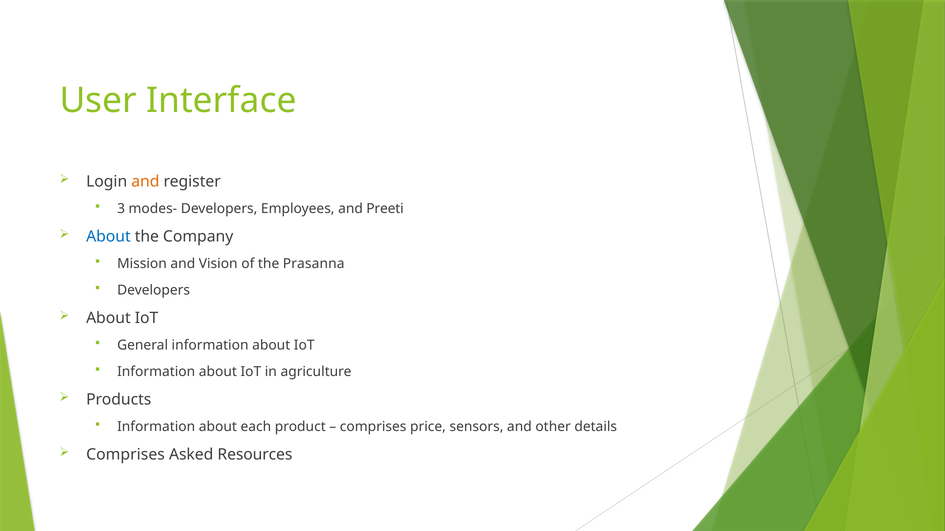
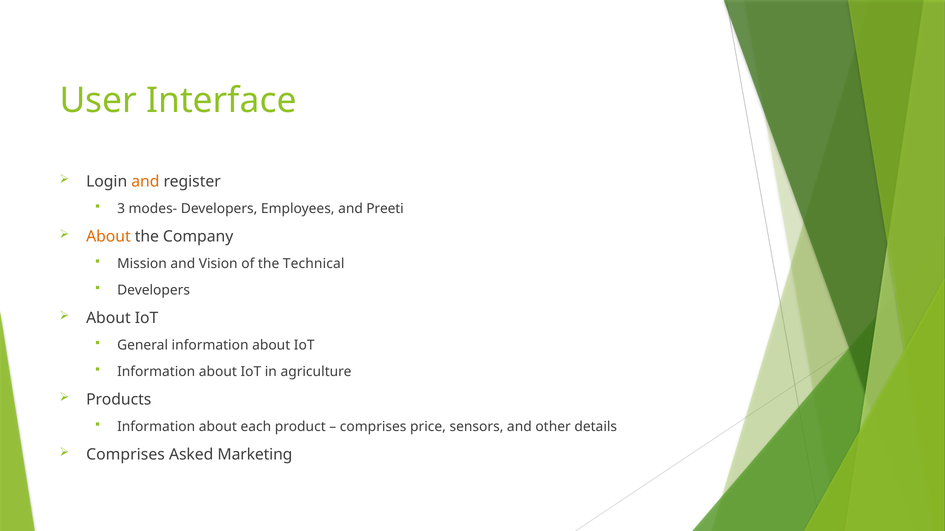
About at (108, 237) colour: blue -> orange
Prasanna: Prasanna -> Technical
Resources: Resources -> Marketing
